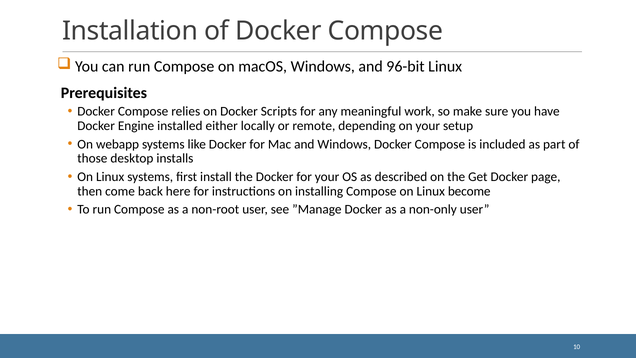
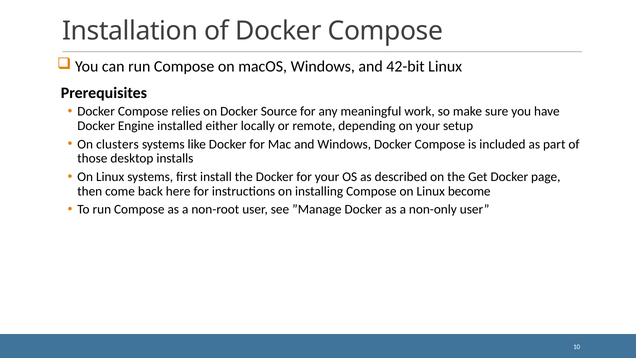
96-bit: 96-bit -> 42-bit
Scripts: Scripts -> Source
webapp: webapp -> clusters
